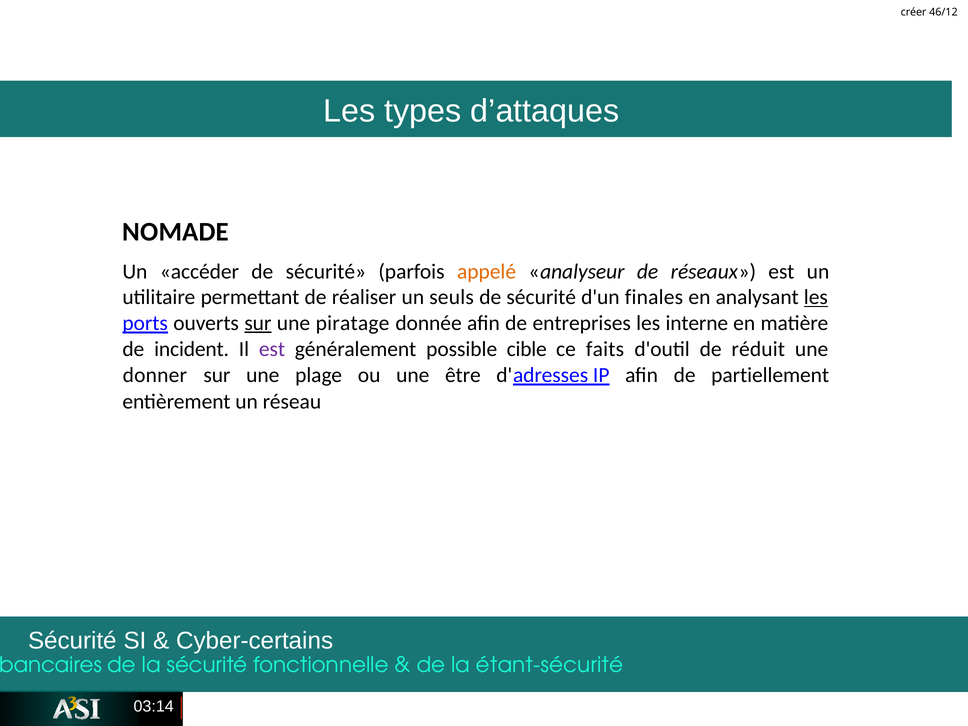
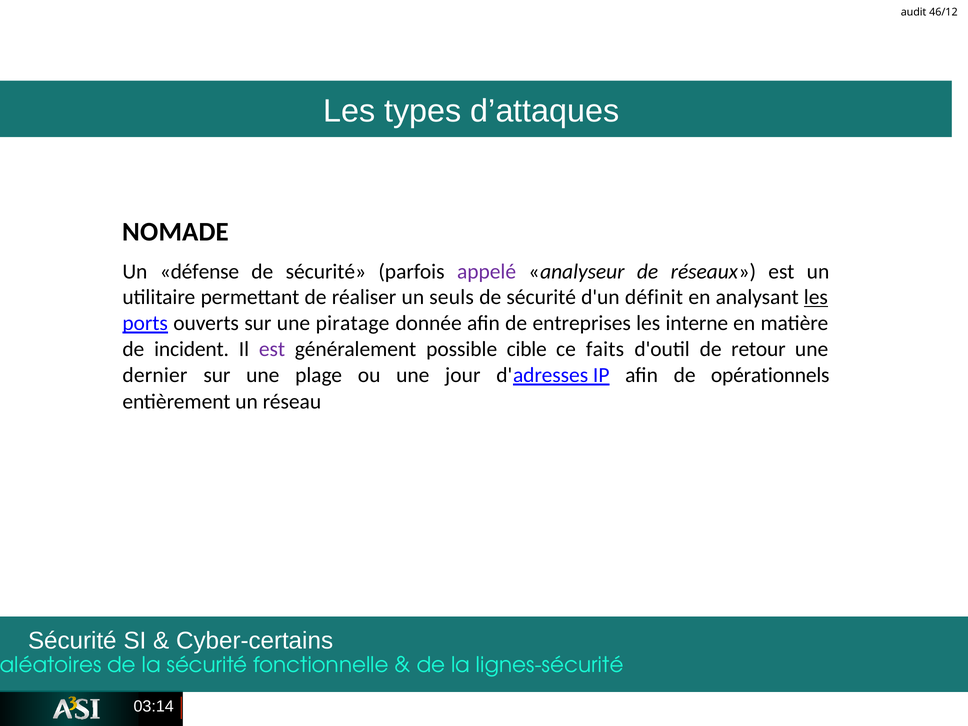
créer: créer -> audit
accéder: accéder -> défense
appelé colour: orange -> purple
finales: finales -> définit
sur at (258, 323) underline: present -> none
réduit: réduit -> retour
donner: donner -> dernier
être: être -> jour
partiellement: partiellement -> opérationnels
bancaires: bancaires -> aléatoires
étant-sécurité: étant-sécurité -> lignes-sécurité
